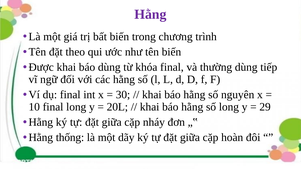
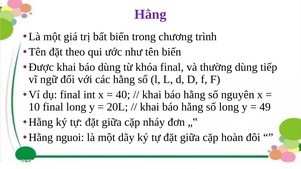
30: 30 -> 40
29: 29 -> 49
thống: thống -> nguoi
